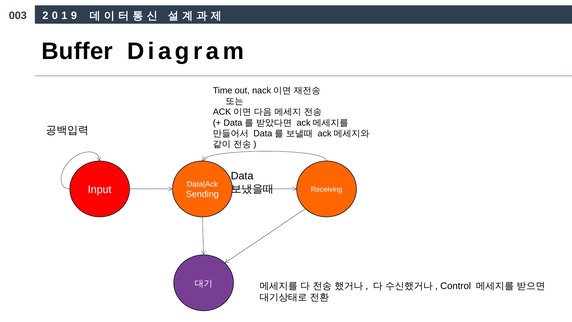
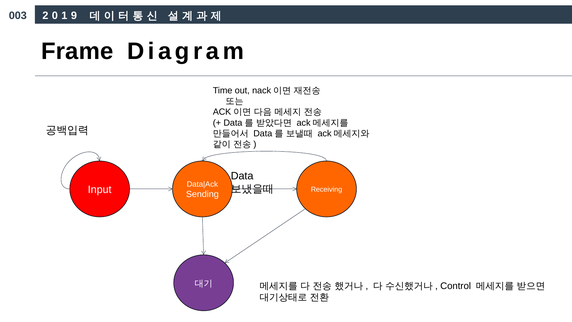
Buffer: Buffer -> Frame
